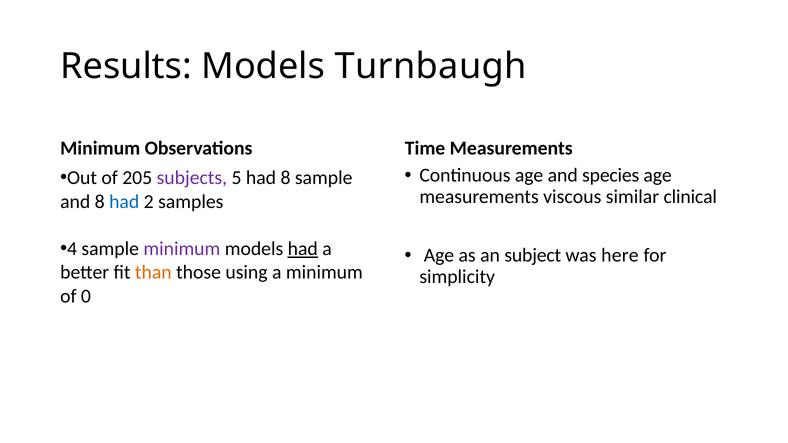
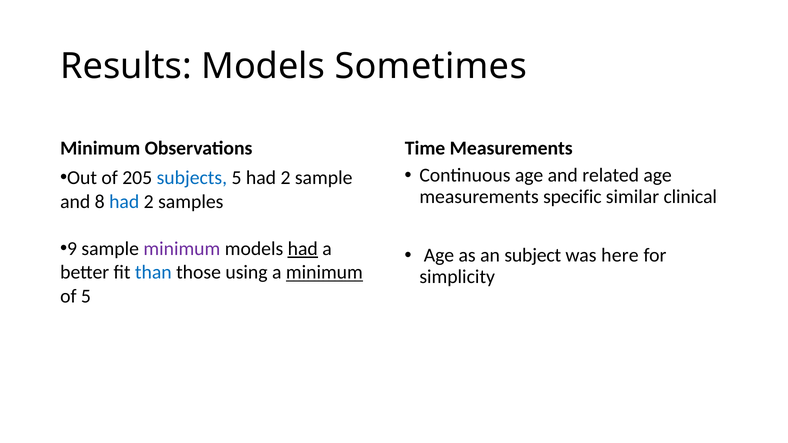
Turnbaugh: Turnbaugh -> Sometimes
species: species -> related
subjects colour: purple -> blue
5 had 8: 8 -> 2
viscous: viscous -> specific
4: 4 -> 9
than colour: orange -> blue
minimum at (324, 273) underline: none -> present
of 0: 0 -> 5
